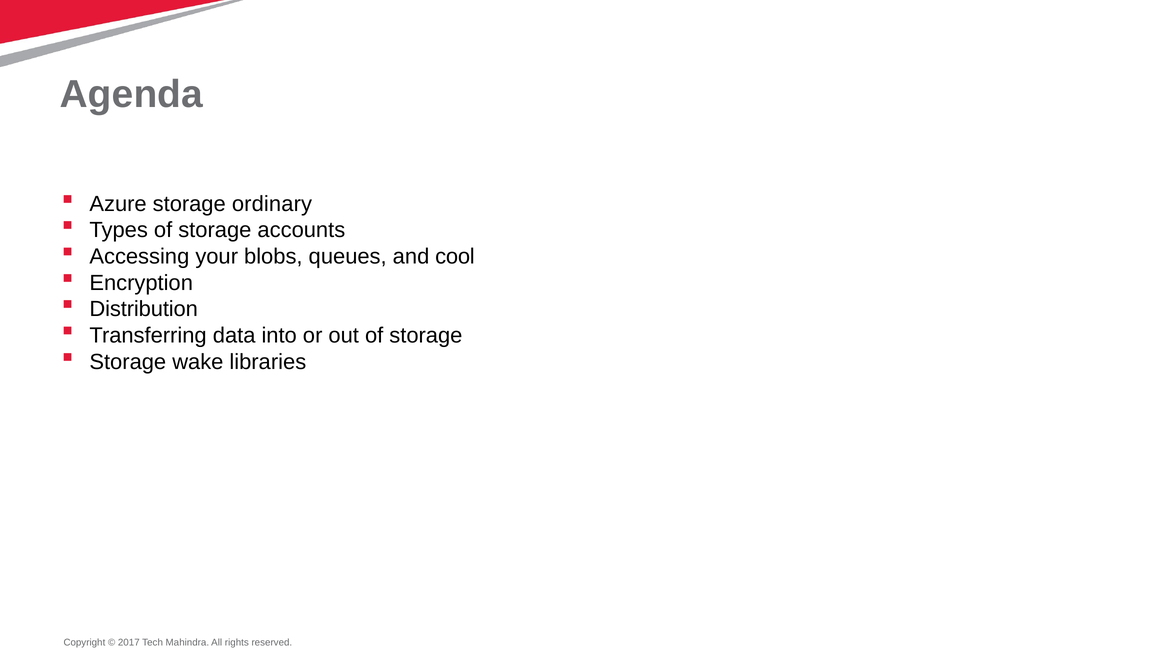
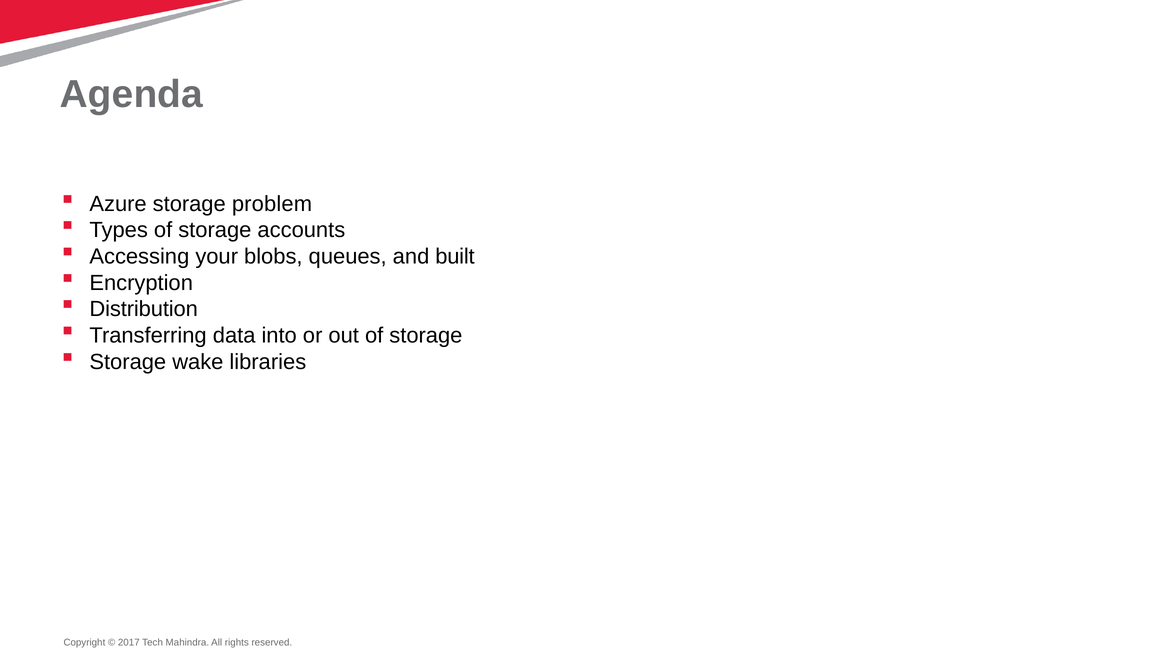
ordinary: ordinary -> problem
cool: cool -> built
